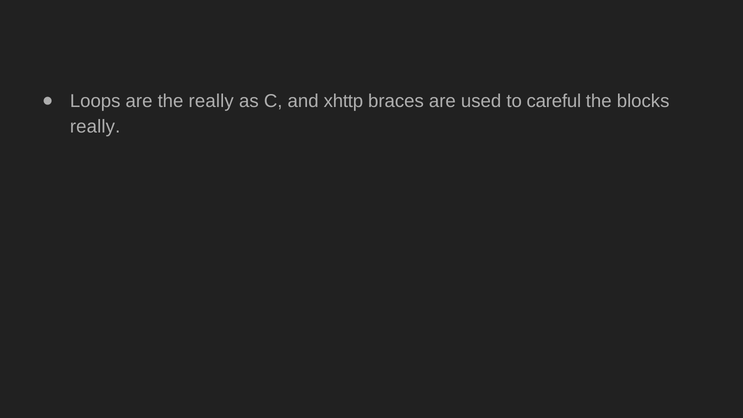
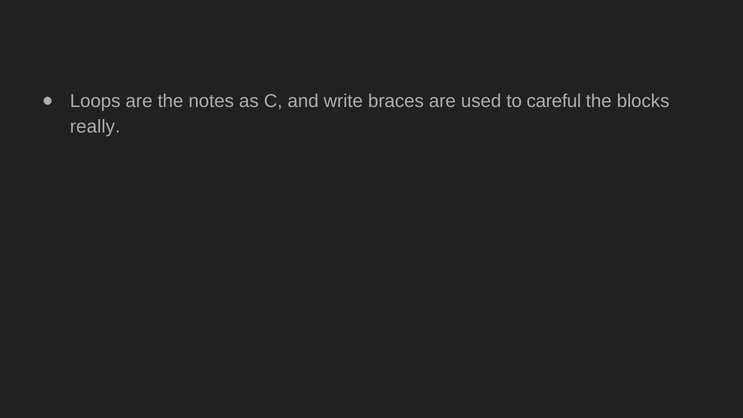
the really: really -> notes
xhttp: xhttp -> write
